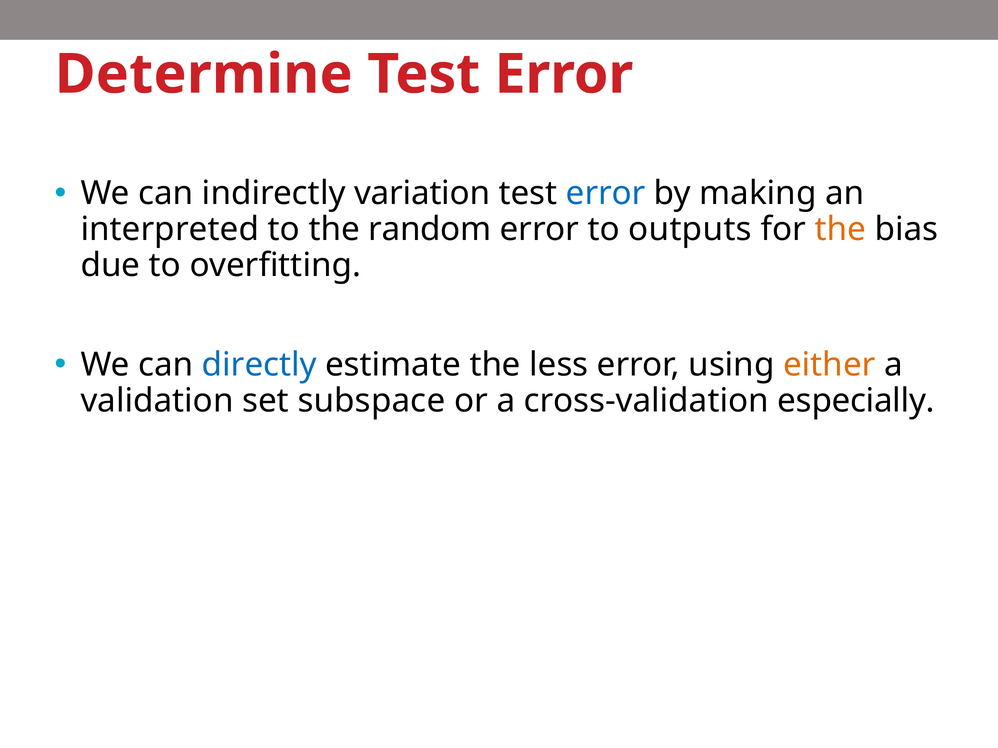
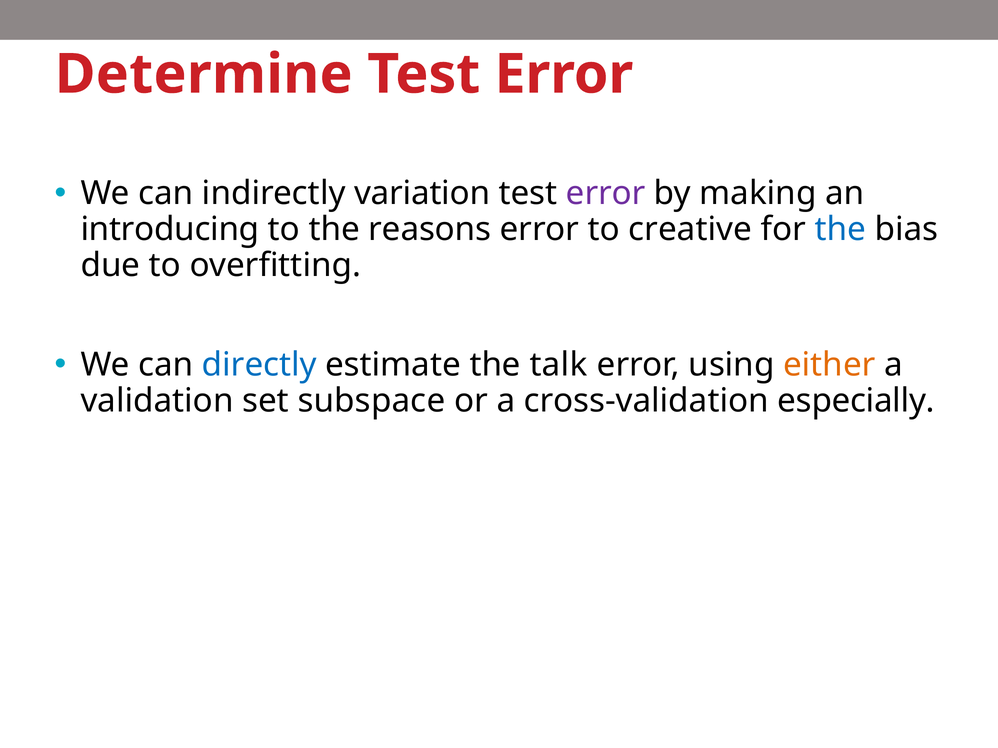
error at (606, 194) colour: blue -> purple
interpreted: interpreted -> introducing
random: random -> reasons
outputs: outputs -> creative
the at (840, 230) colour: orange -> blue
less: less -> talk
